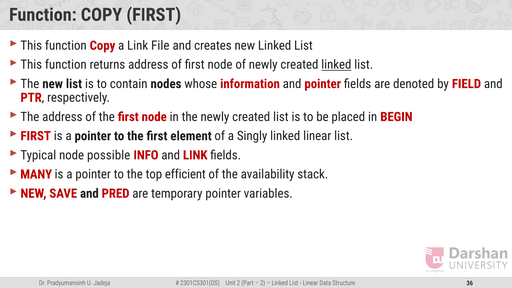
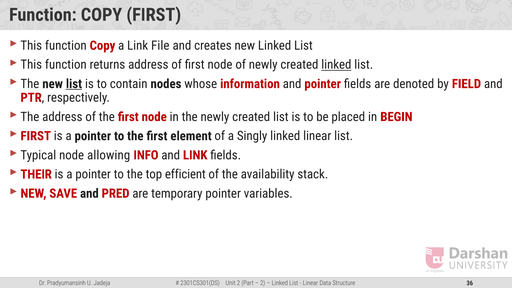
list at (74, 84) underline: none -> present
possible: possible -> allowing
MANY: MANY -> THEIR
